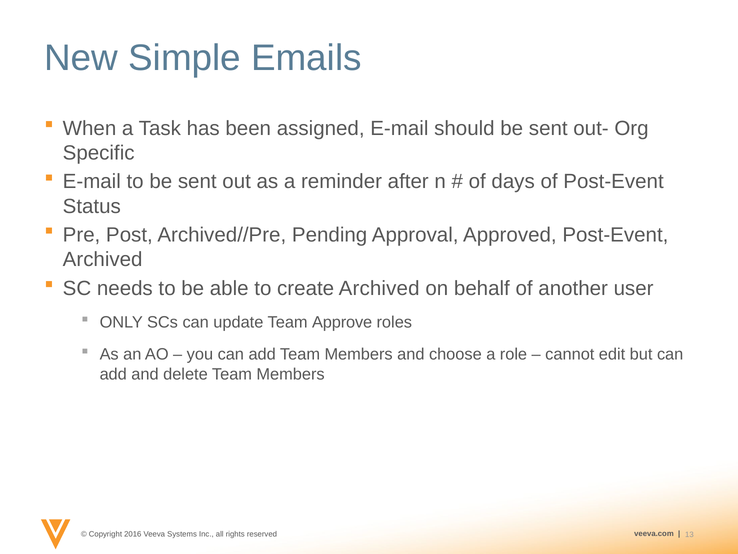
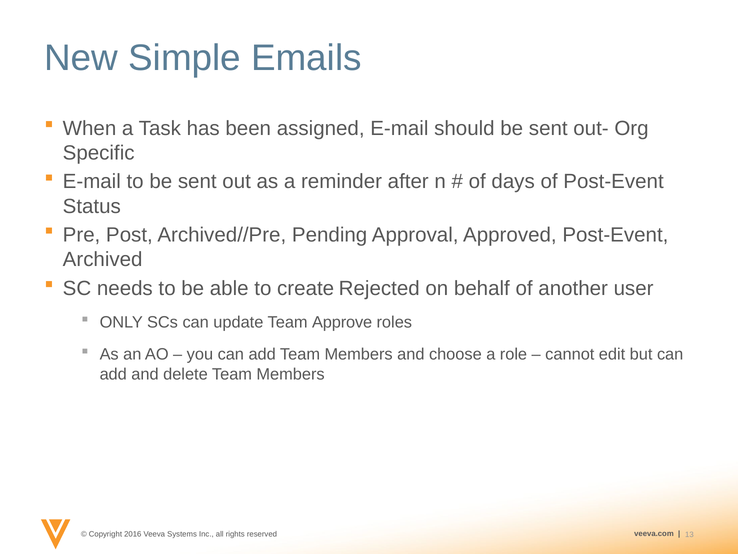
create Archived: Archived -> Rejected
